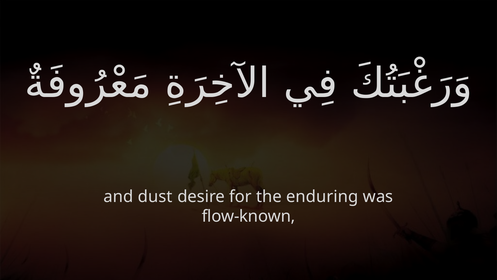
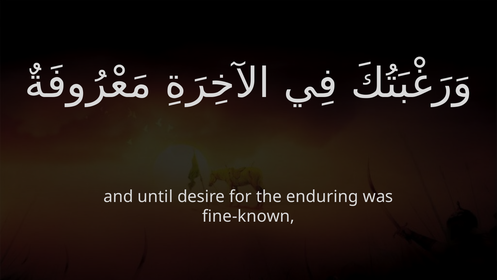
dust: dust -> until
flow-known: flow-known -> fine-known
